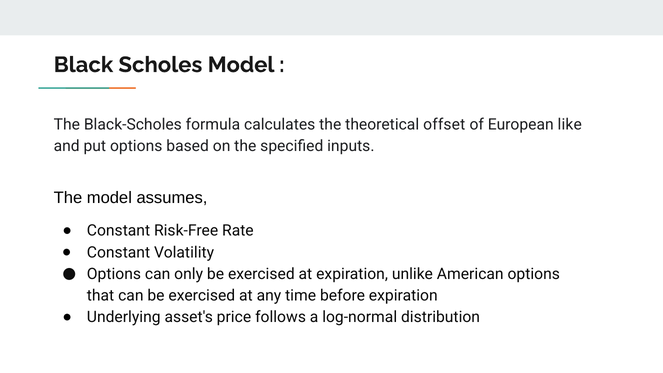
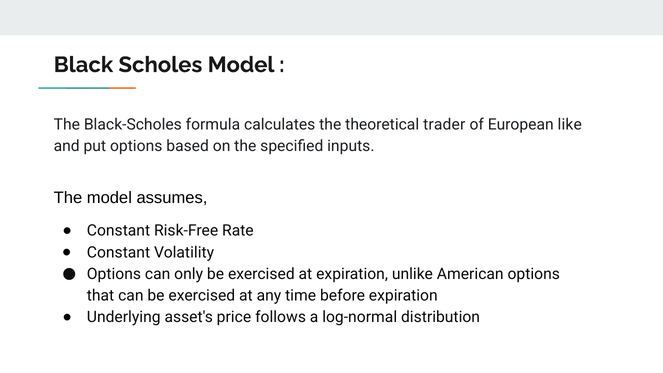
offset: offset -> trader
